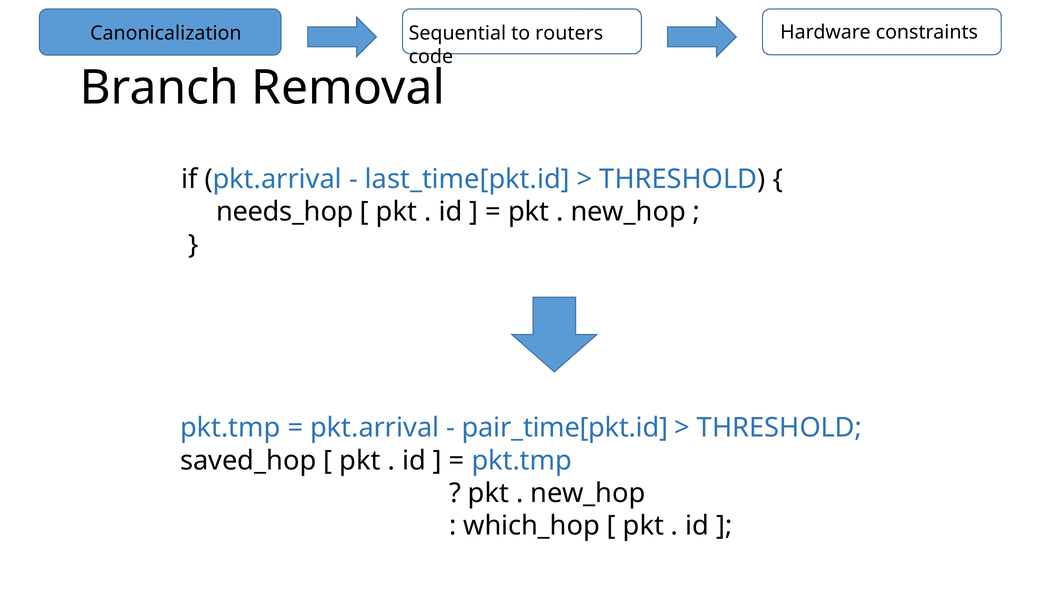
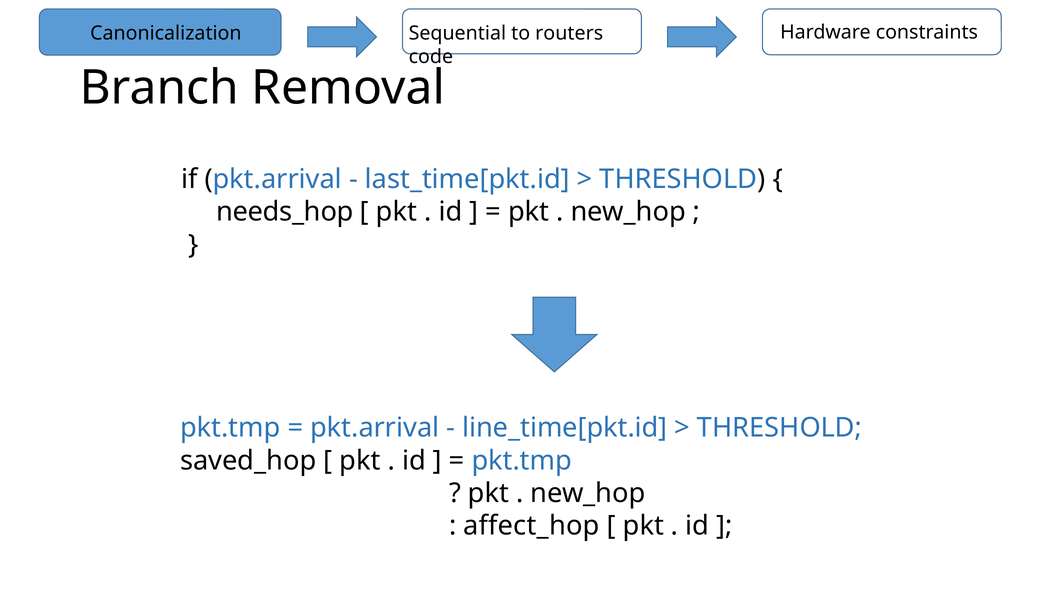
pair_time[pkt.id: pair_time[pkt.id -> line_time[pkt.id
which_hop: which_hop -> affect_hop
